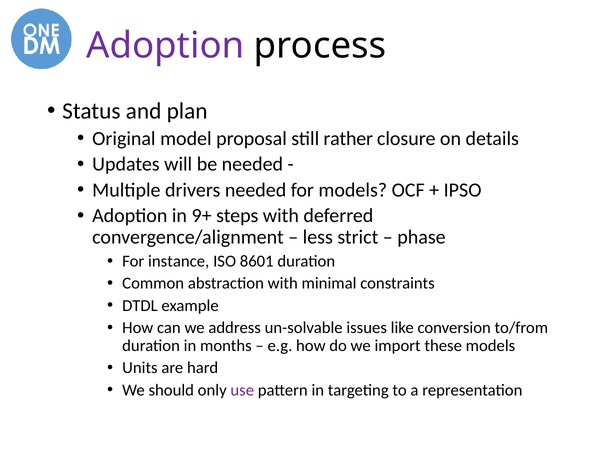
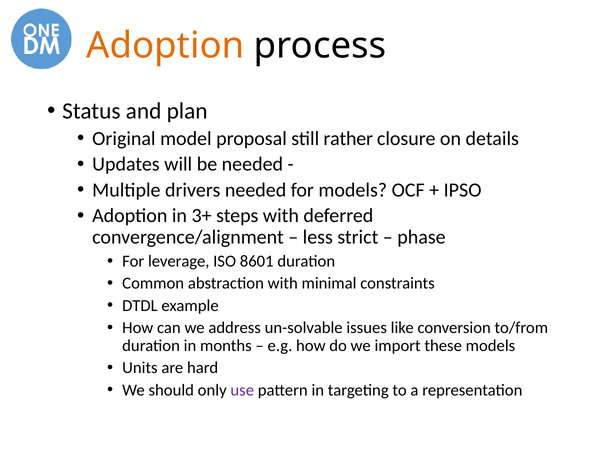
Adoption at (165, 46) colour: purple -> orange
9+: 9+ -> 3+
instance: instance -> leverage
